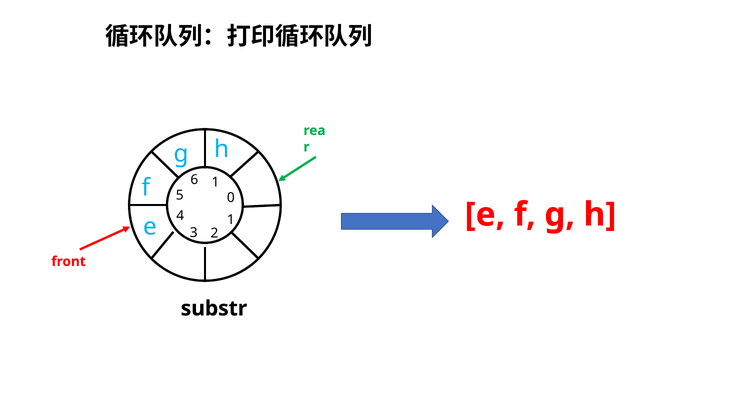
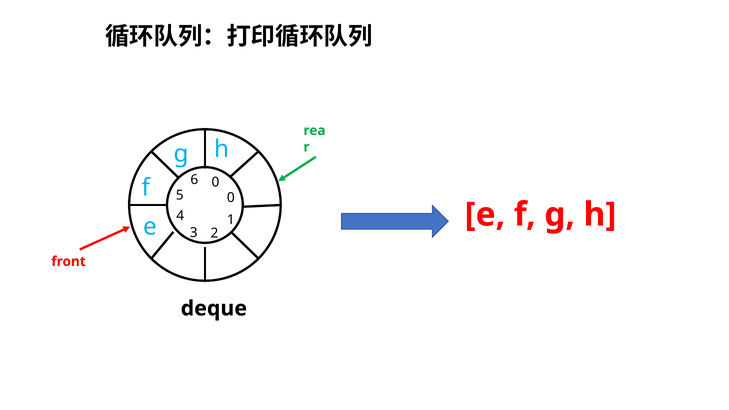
6 1: 1 -> 0
substr: substr -> deque
